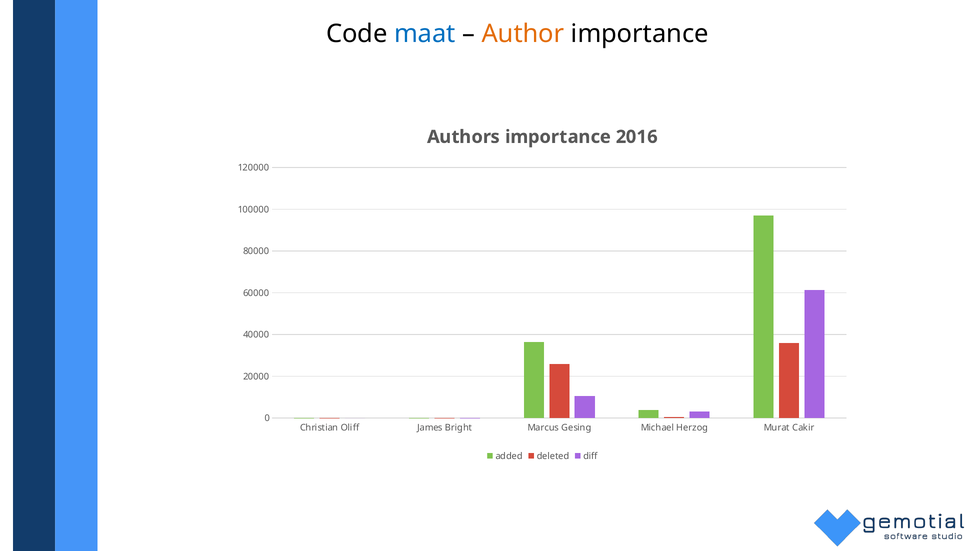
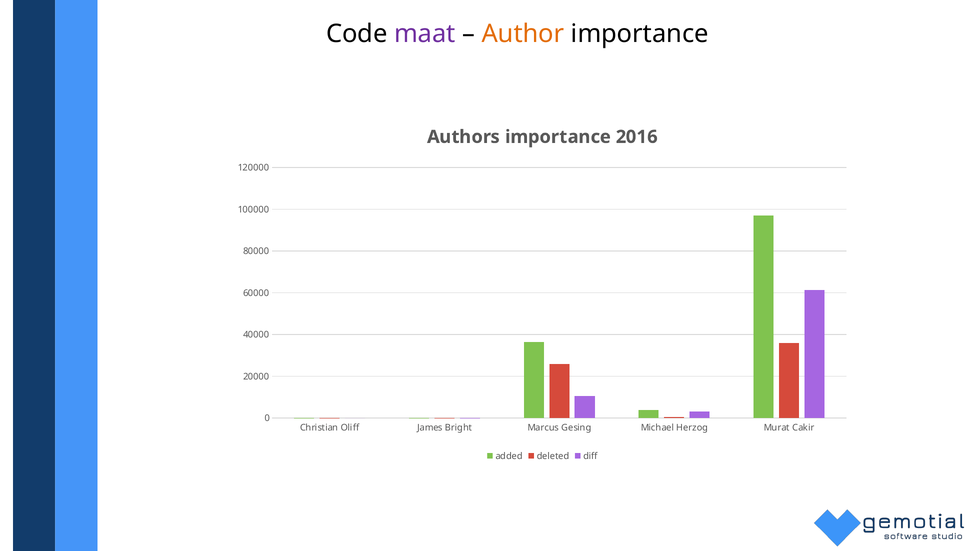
maat colour: blue -> purple
